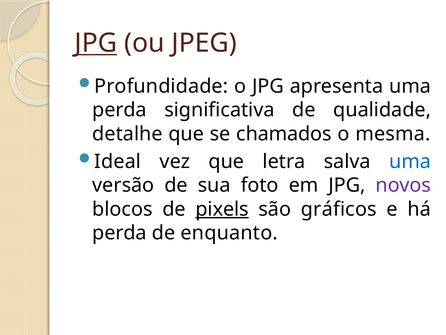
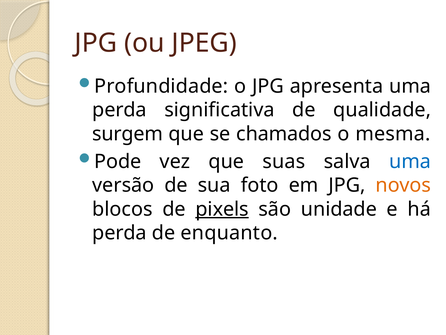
JPG at (96, 43) underline: present -> none
detalhe: detalhe -> surgem
Ideal: Ideal -> Pode
letra: letra -> suas
novos colour: purple -> orange
gráficos: gráficos -> unidade
